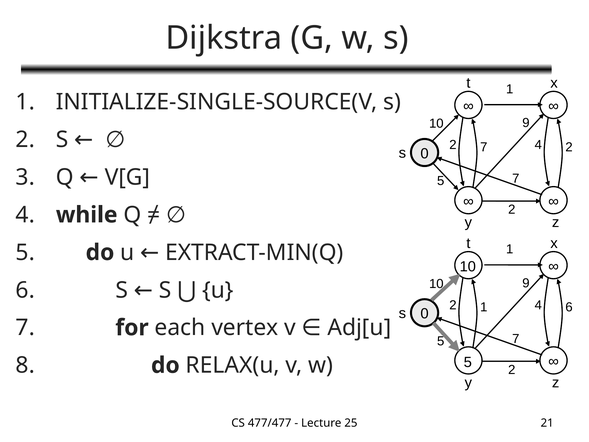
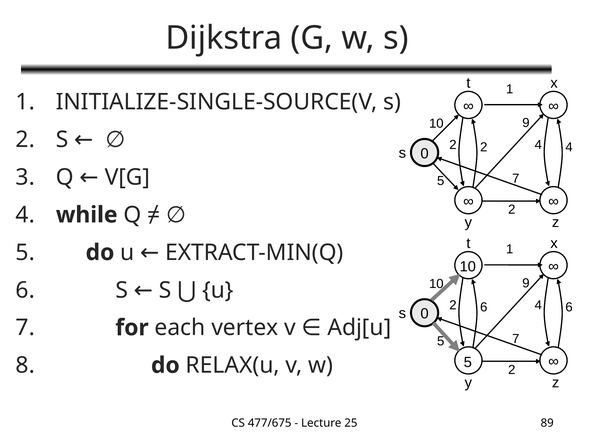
2 7: 7 -> 2
4 2: 2 -> 4
1 at (484, 307): 1 -> 6
477/477: 477/477 -> 477/675
21: 21 -> 89
